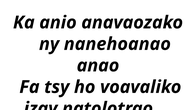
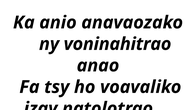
nanehoanao: nanehoanao -> voninahitrao
